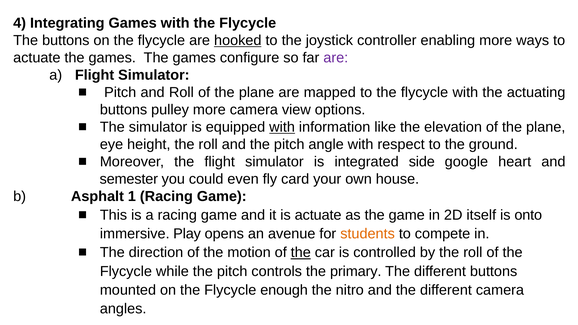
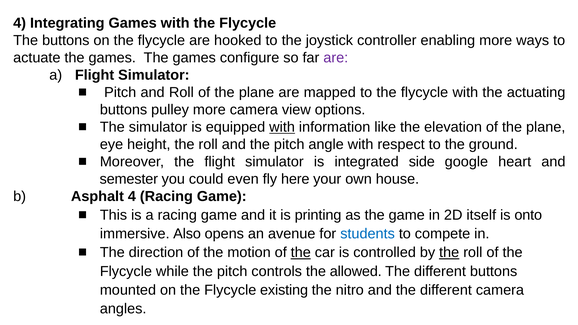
hooked underline: present -> none
card: card -> here
Asphalt 1: 1 -> 4
is actuate: actuate -> printing
Play: Play -> Also
students colour: orange -> blue
the at (449, 253) underline: none -> present
primary: primary -> allowed
enough: enough -> existing
